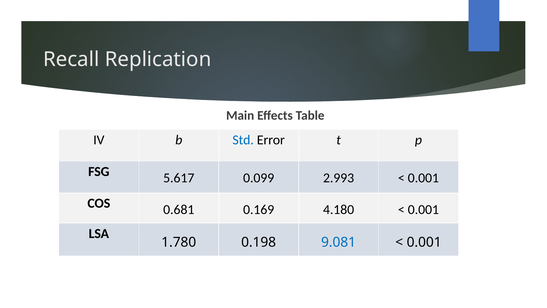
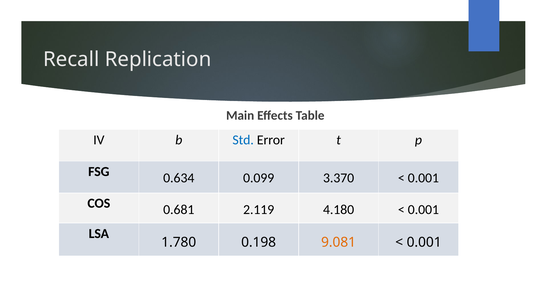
5.617: 5.617 -> 0.634
2.993: 2.993 -> 3.370
0.169: 0.169 -> 2.119
9.081 colour: blue -> orange
